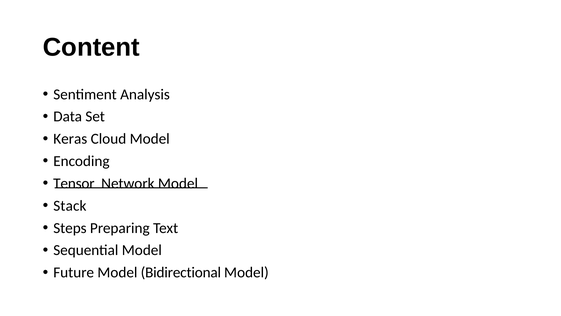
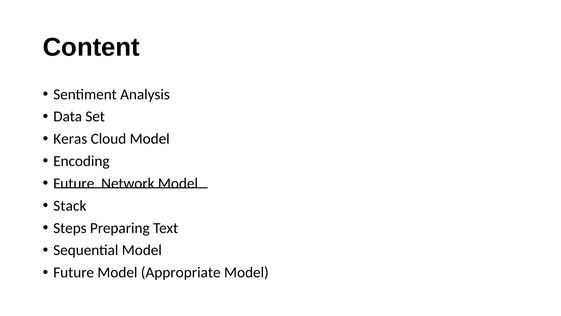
Tensor at (74, 183): Tensor -> Future
Bidirectional: Bidirectional -> Appropriate
